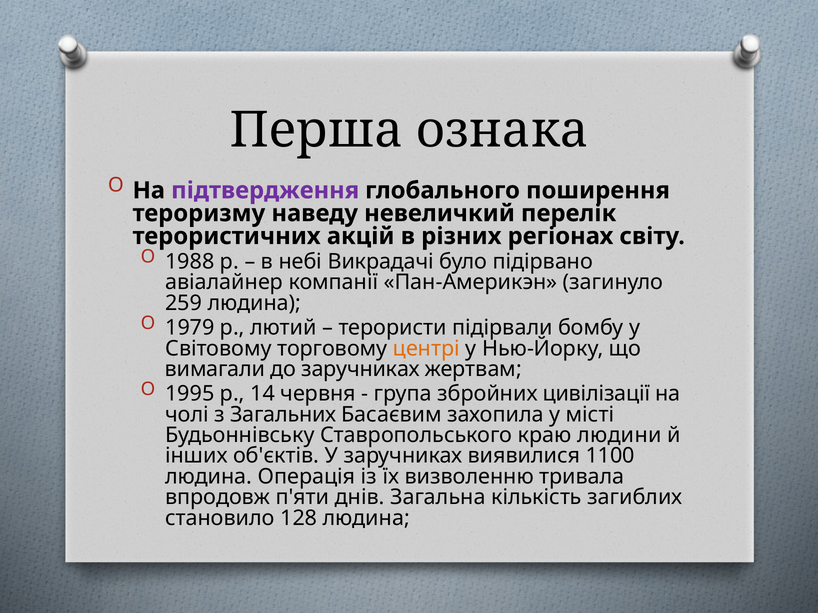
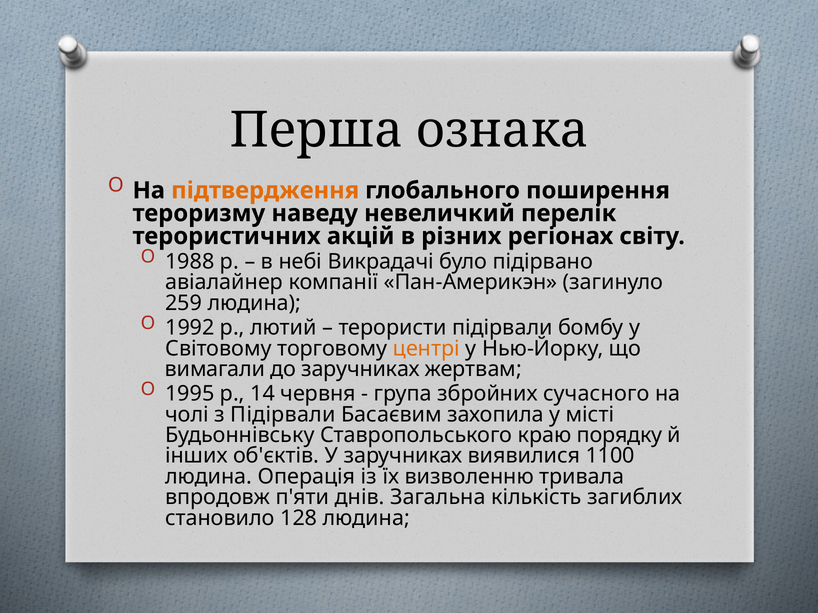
підтвердження colour: purple -> orange
1979: 1979 -> 1992
цивілізації: цивілізації -> сучасного
з Загальних: Загальних -> Підірвали
людини: людини -> порядку
